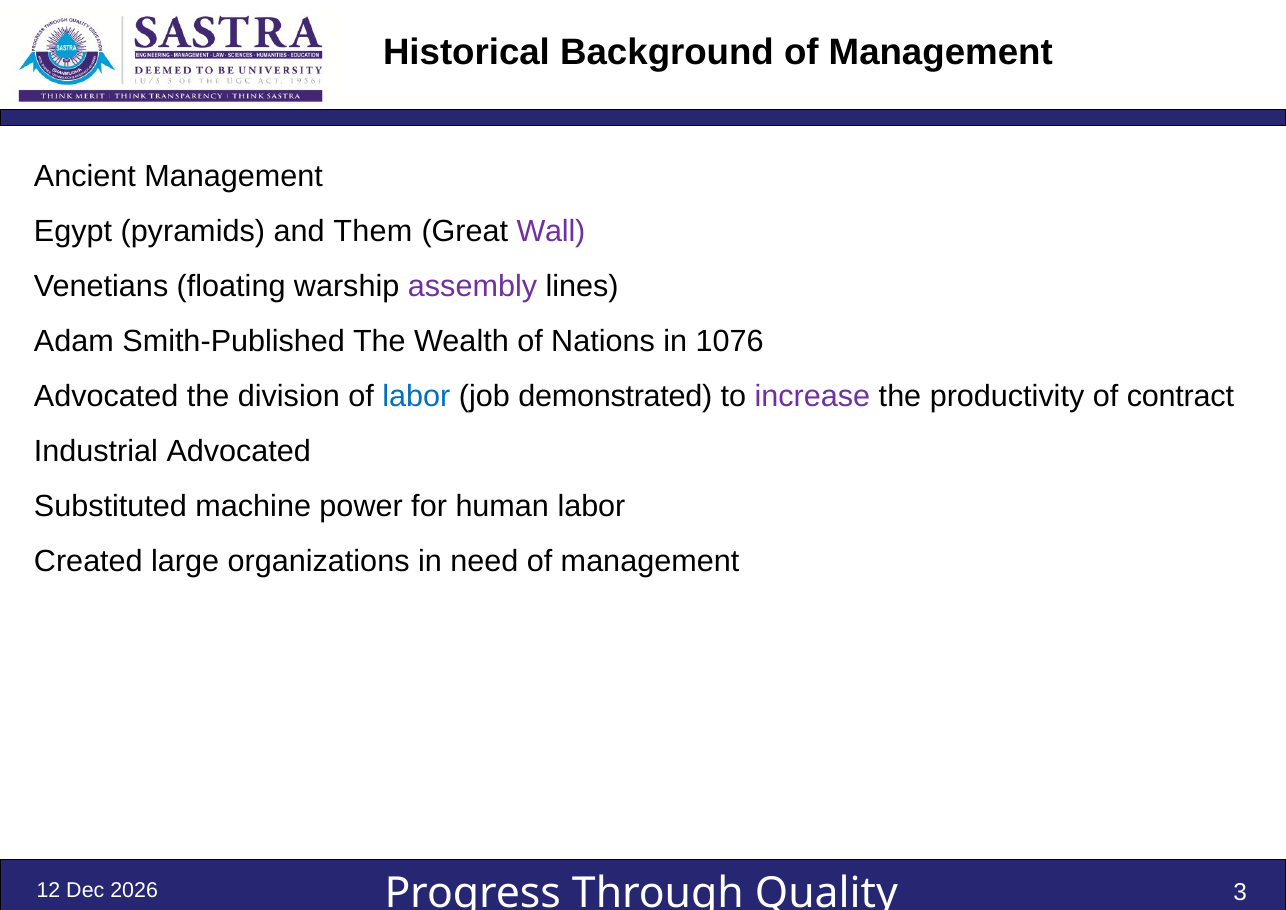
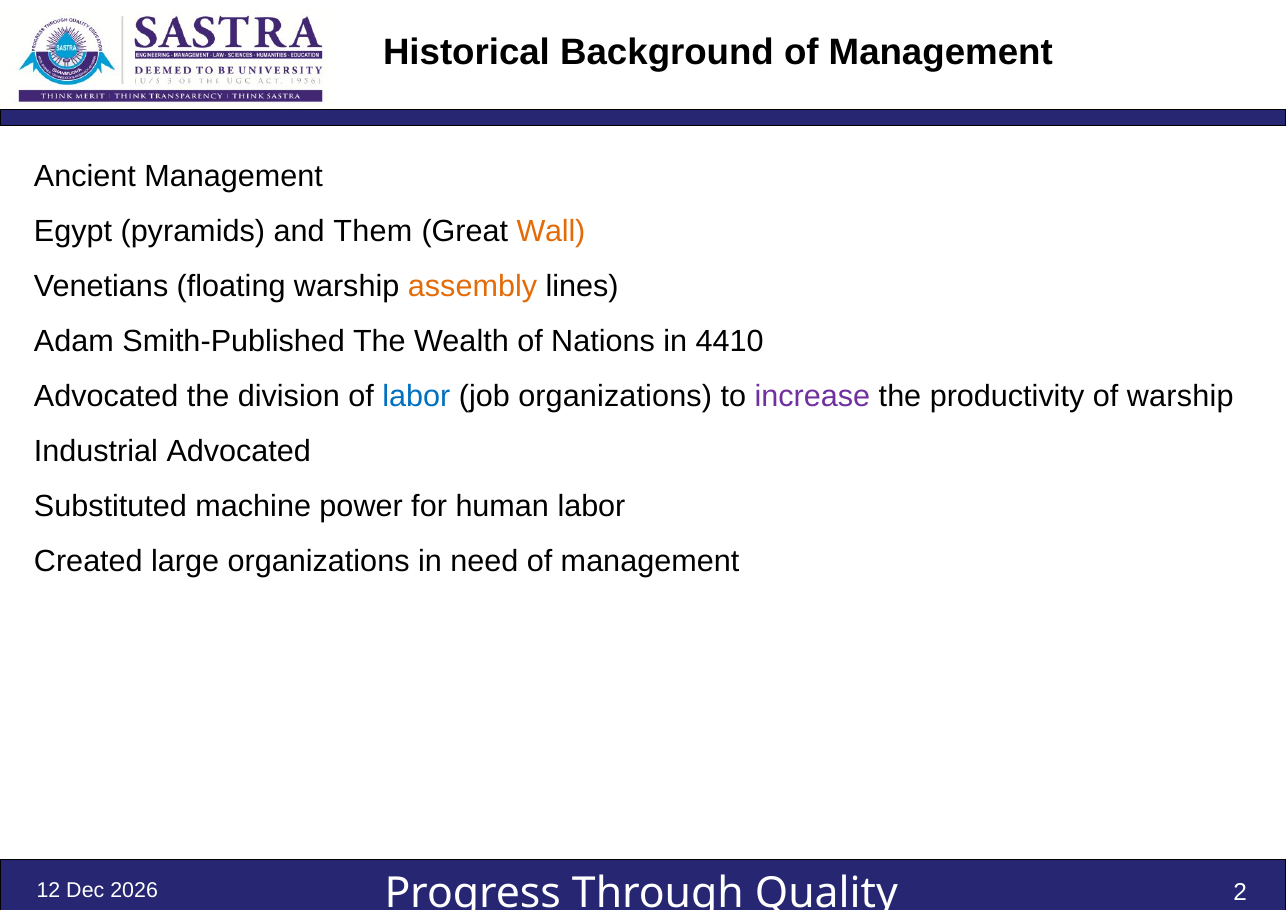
Wall colour: purple -> orange
assembly colour: purple -> orange
1076: 1076 -> 4410
job demonstrated: demonstrated -> organizations
of contract: contract -> warship
3: 3 -> 2
